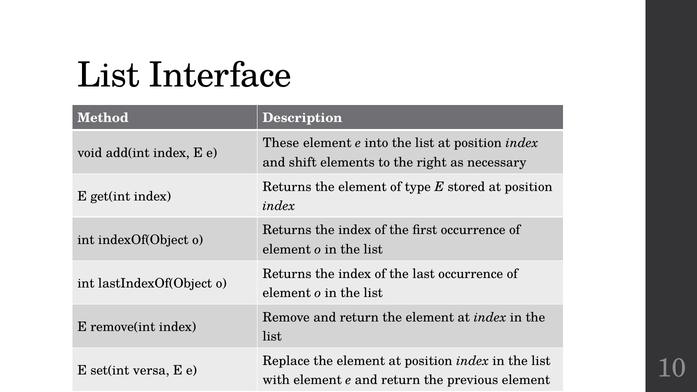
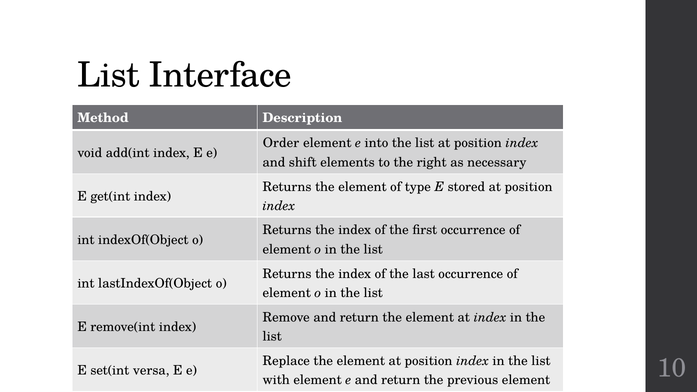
These: These -> Order
